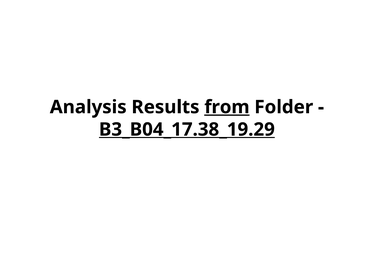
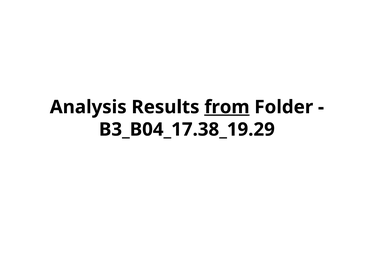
B3_B04_17.38_19.29 underline: present -> none
